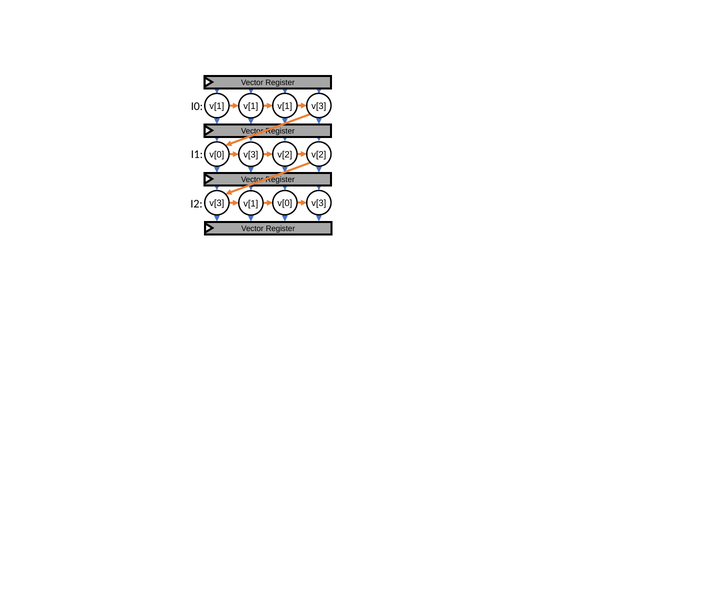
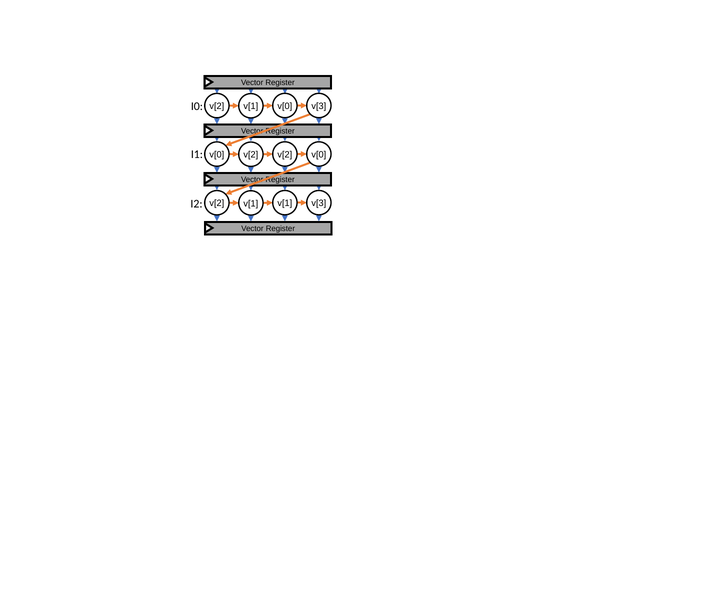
v[1 at (217, 106): v[1 -> v[2
v[1 at (285, 106): v[1 -> v[0
v[2 at (319, 155): v[2 -> v[0
v[3 at (251, 155): v[3 -> v[2
v[3 at (217, 203): v[3 -> v[2
v[1 v[0: v[0 -> v[1
